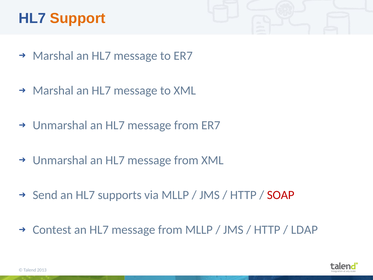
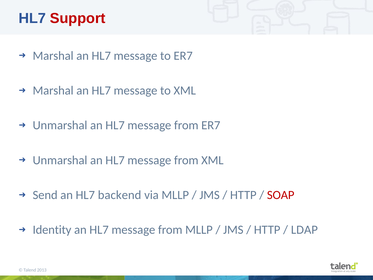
Support colour: orange -> red
supports: supports -> backend
Contest: Contest -> Identity
